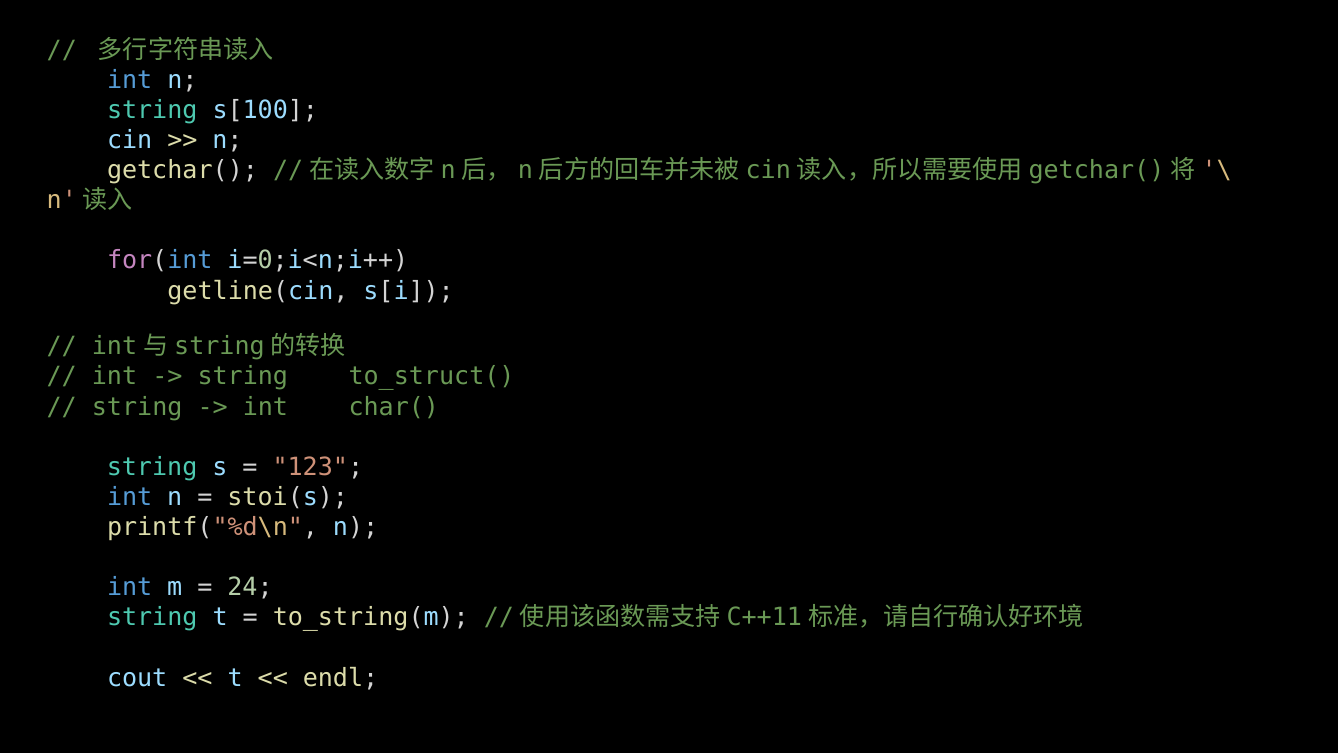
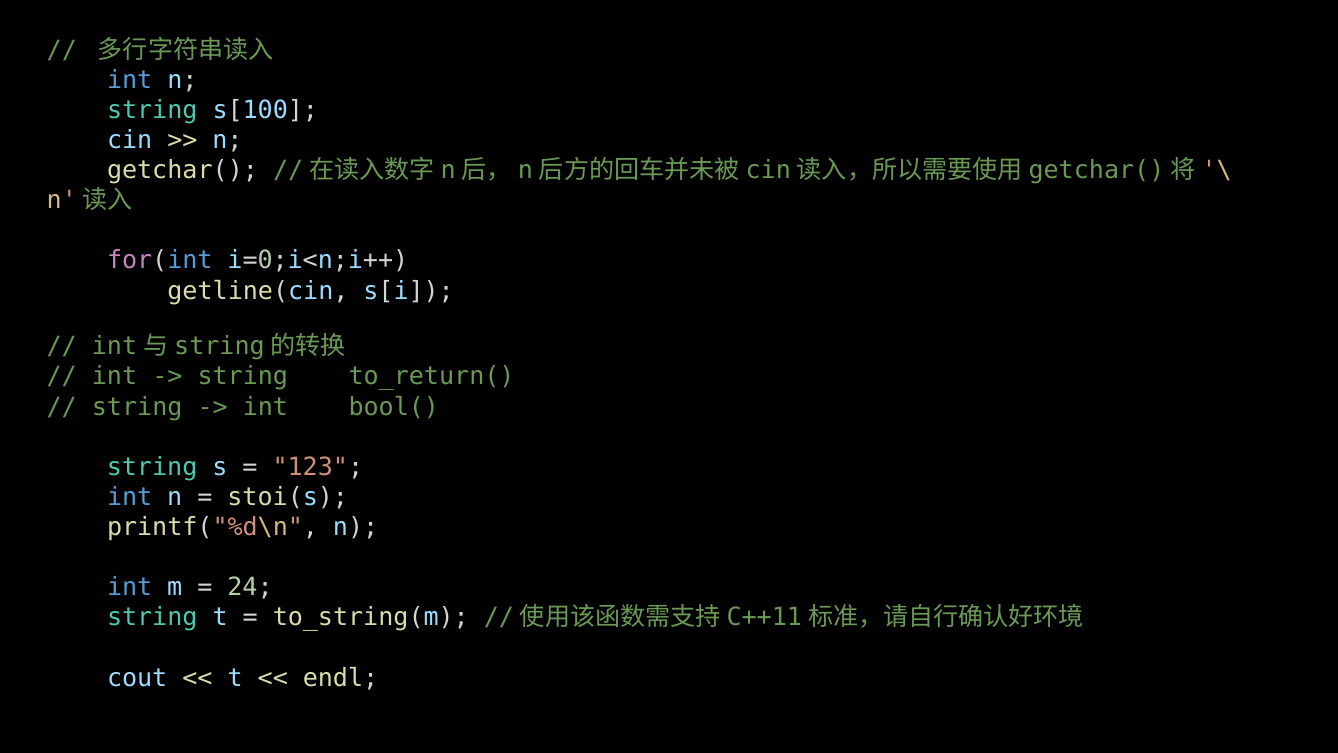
to_struct(: to_struct( -> to_return(
char(: char( -> bool(
